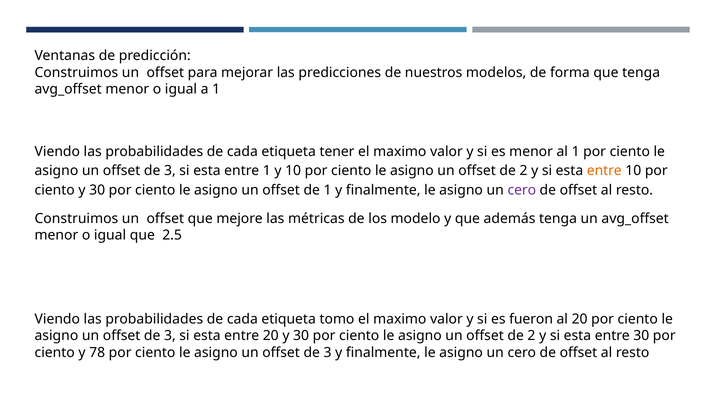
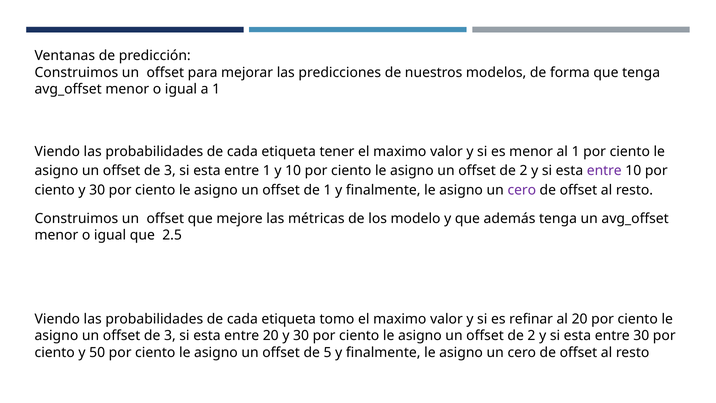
entre at (604, 171) colour: orange -> purple
fueron: fueron -> refinar
78: 78 -> 50
3 at (328, 352): 3 -> 5
